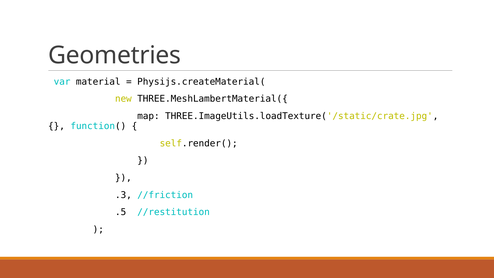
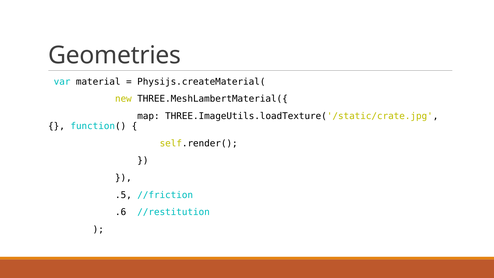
.3: .3 -> .5
.5: .5 -> .6
